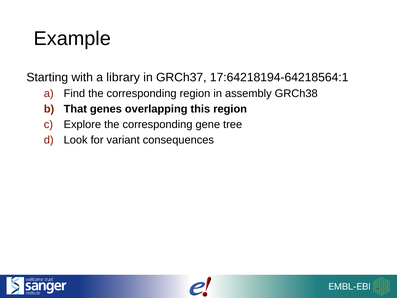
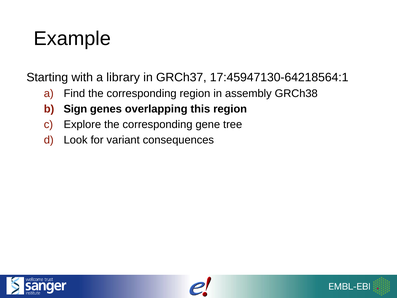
17:64218194-64218564:1: 17:64218194-64218564:1 -> 17:45947130-64218564:1
That: That -> Sign
